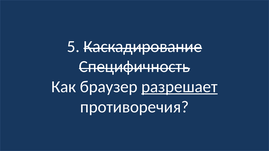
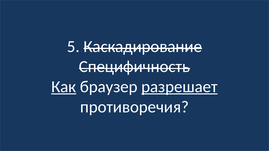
Как underline: none -> present
